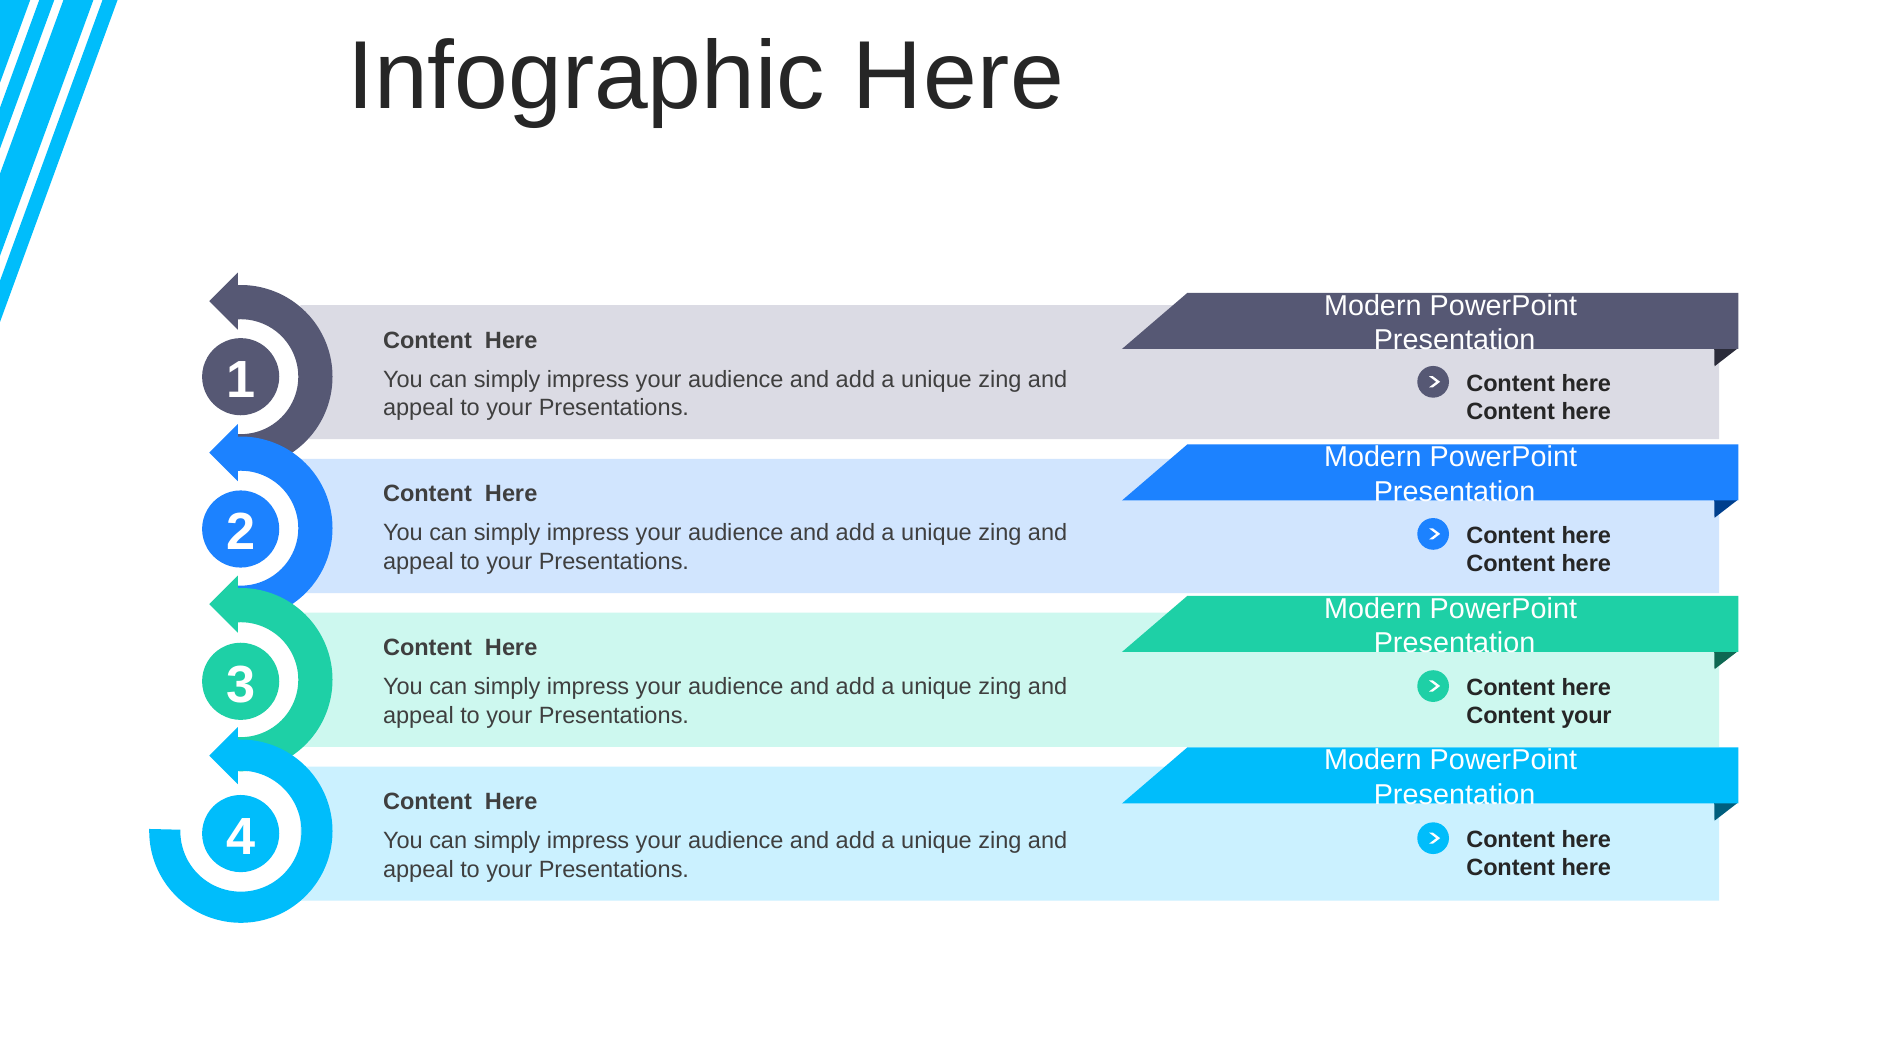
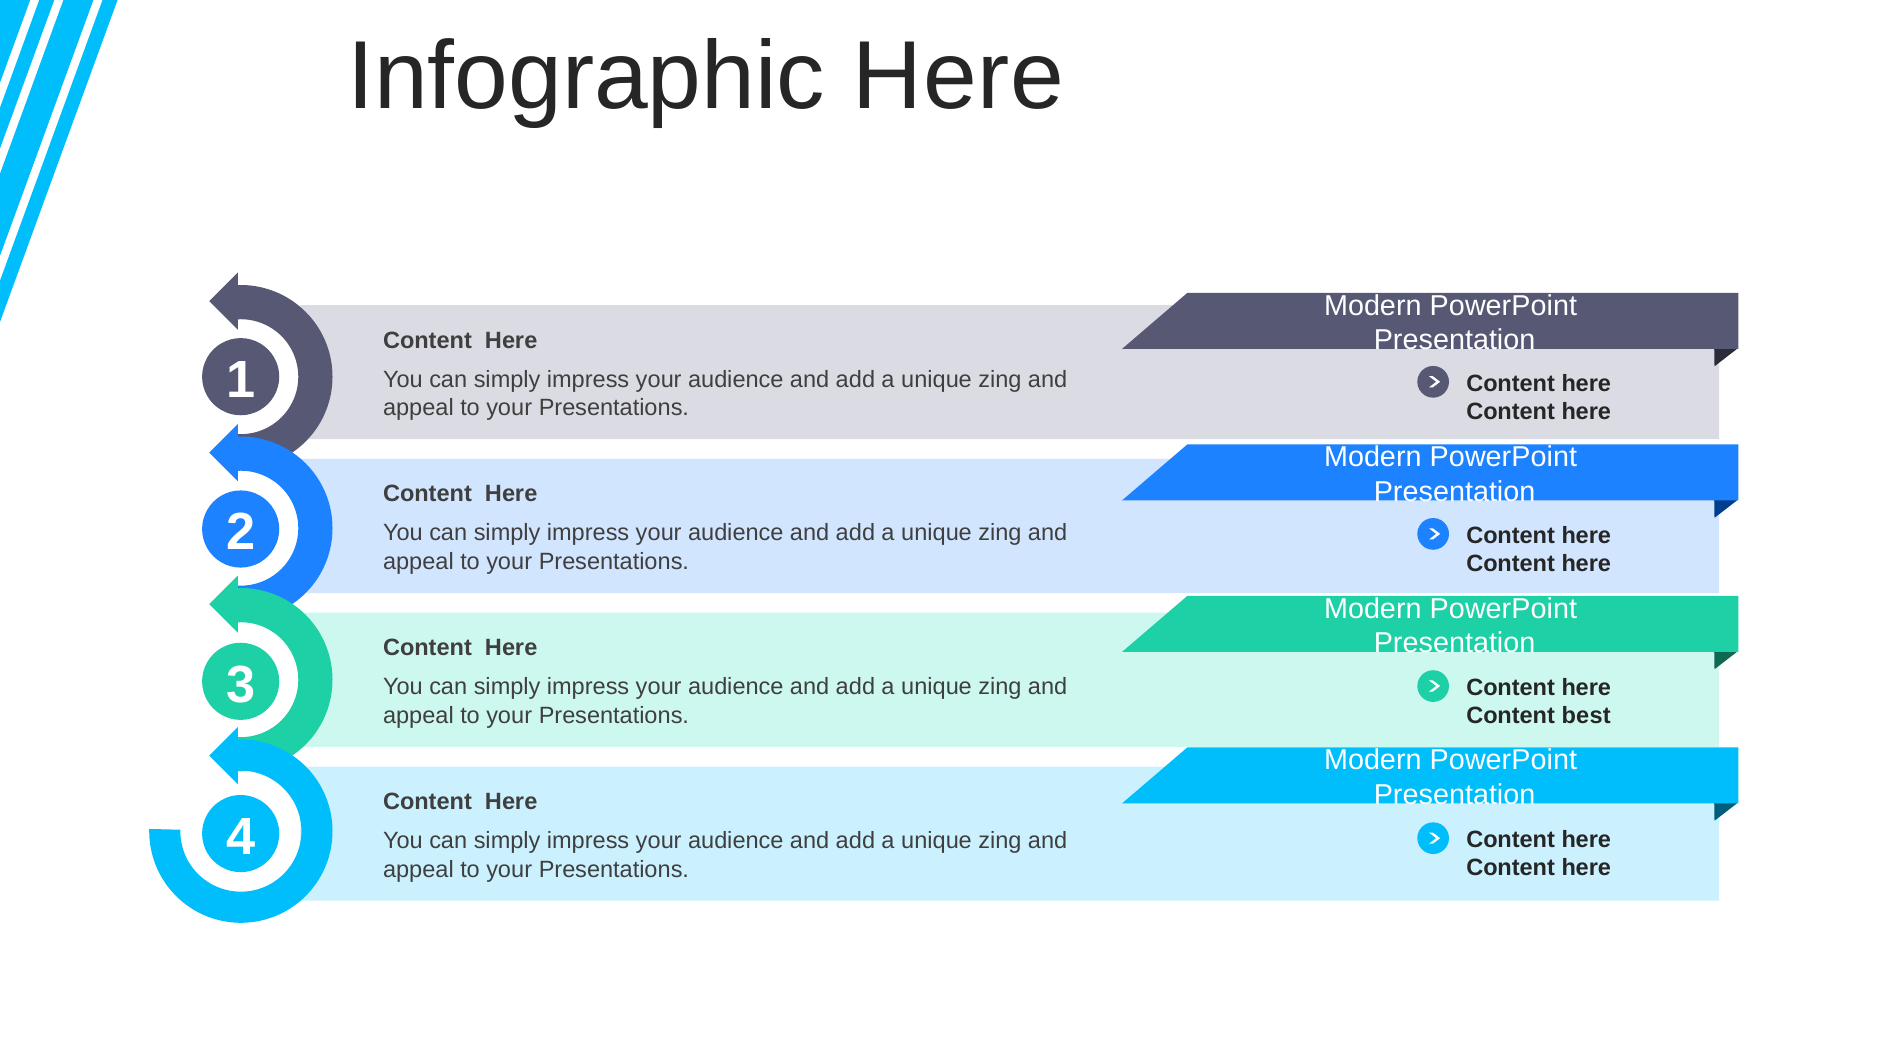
Content your: your -> best
